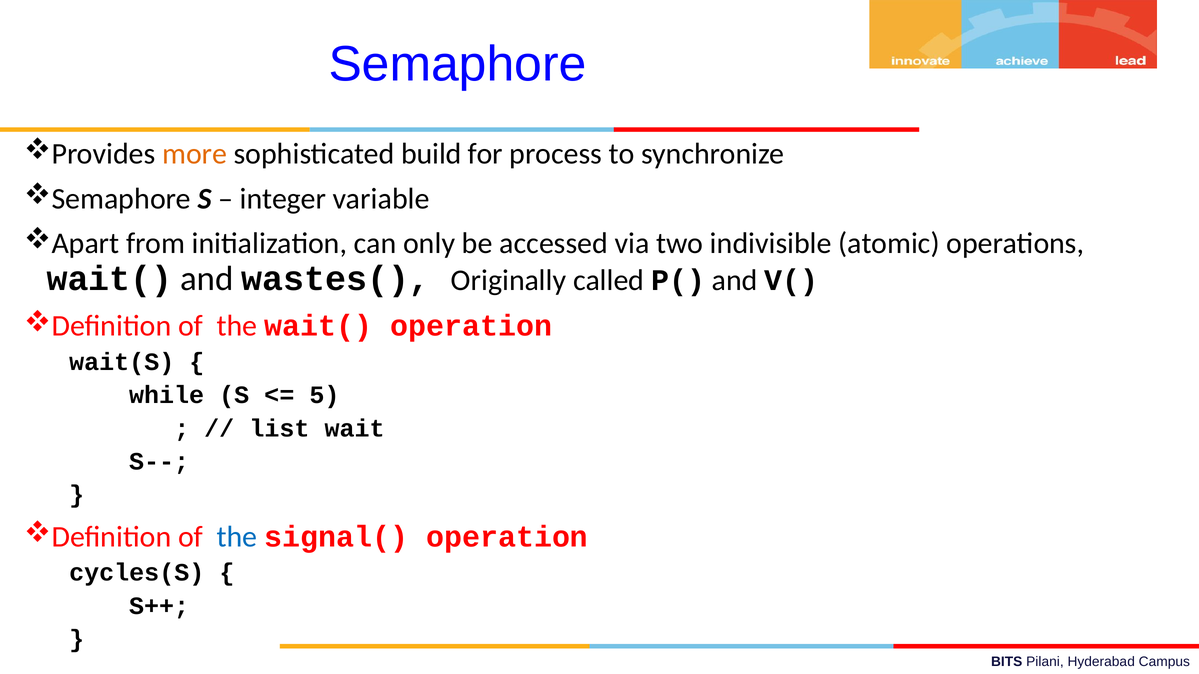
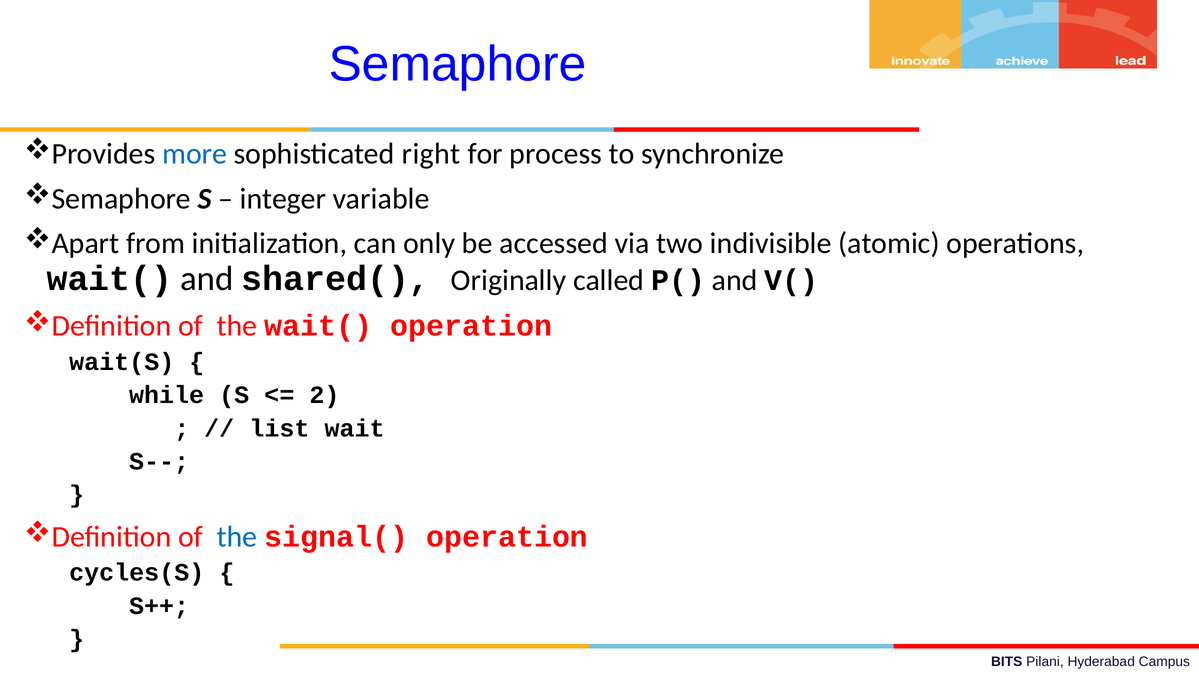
more colour: orange -> blue
build: build -> right
wastes(: wastes( -> shared(
5: 5 -> 2
